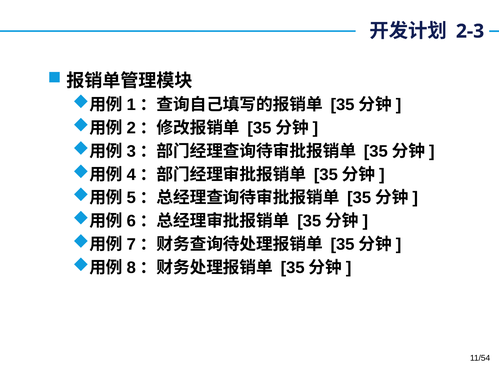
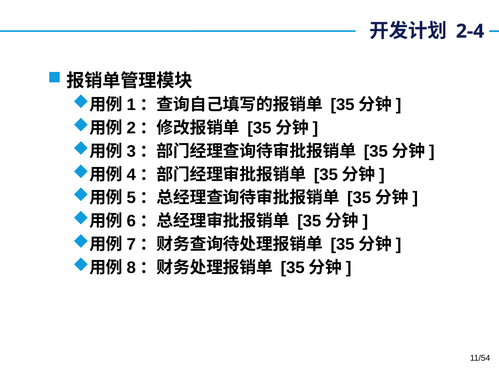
2-3: 2-3 -> 2-4
